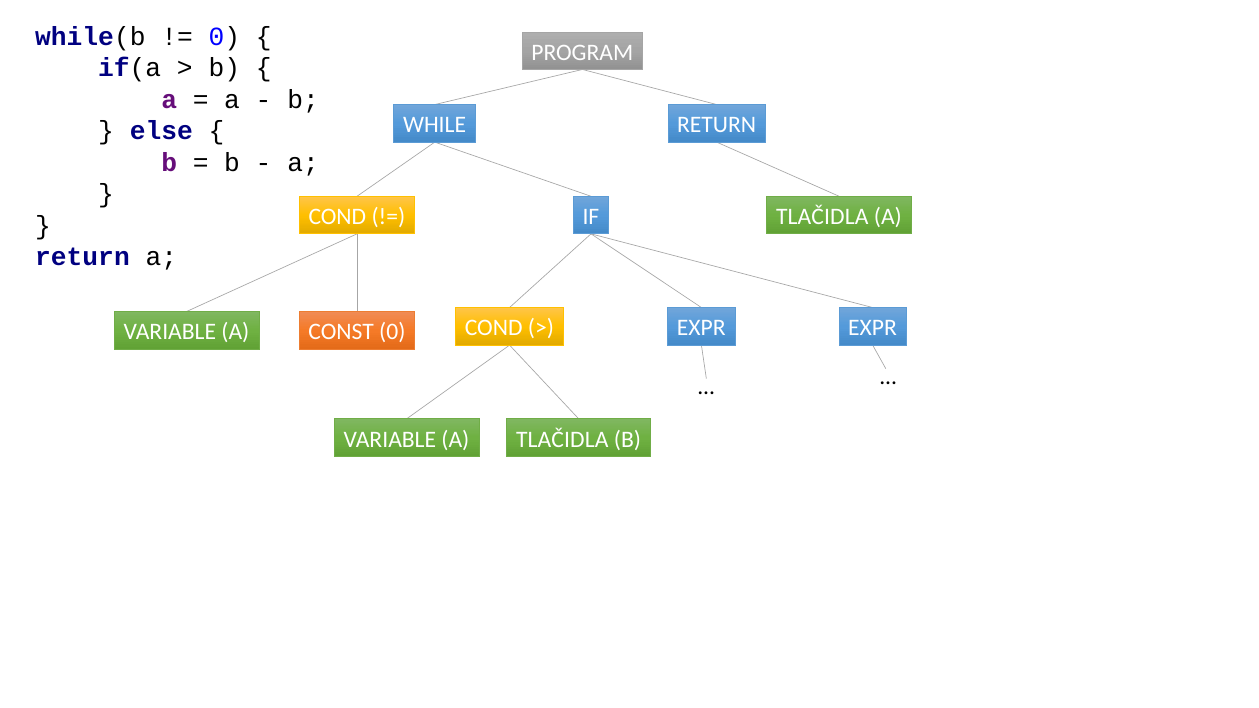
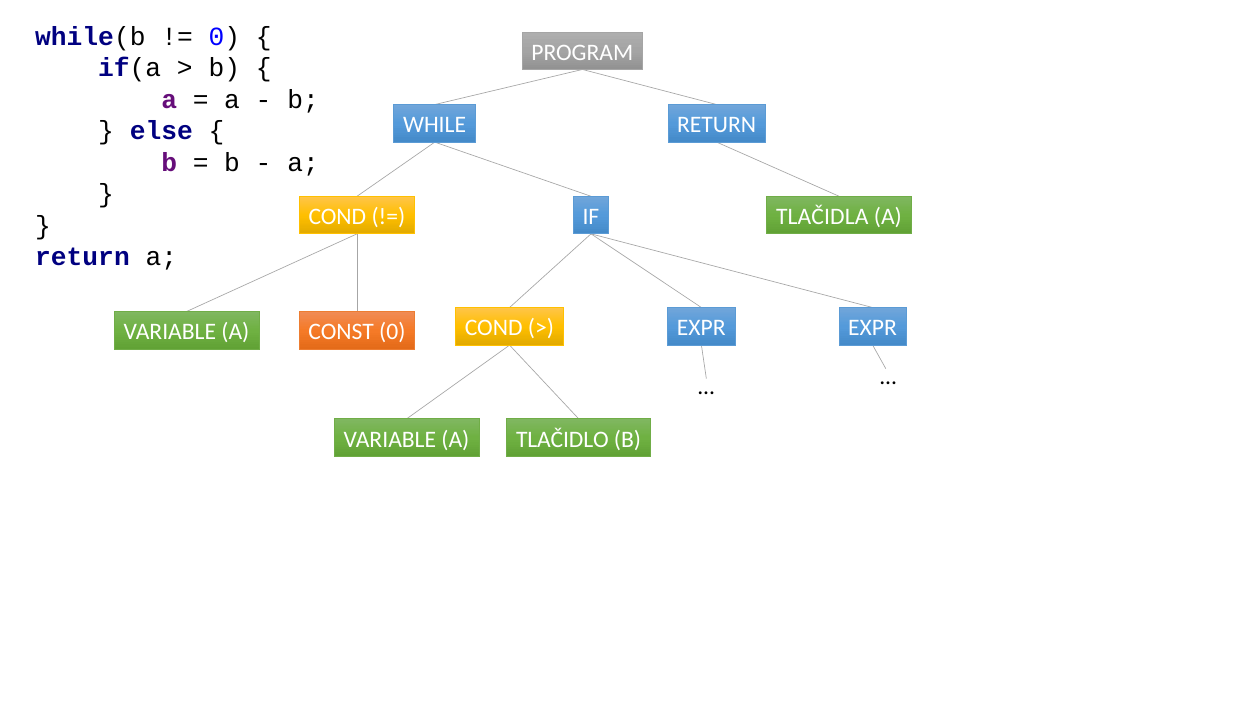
A TLAČIDLA: TLAČIDLA -> TLAČIDLO
